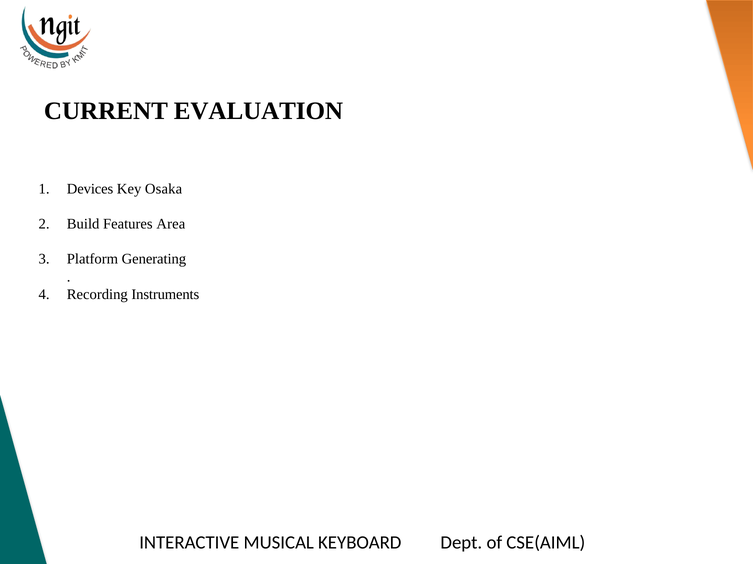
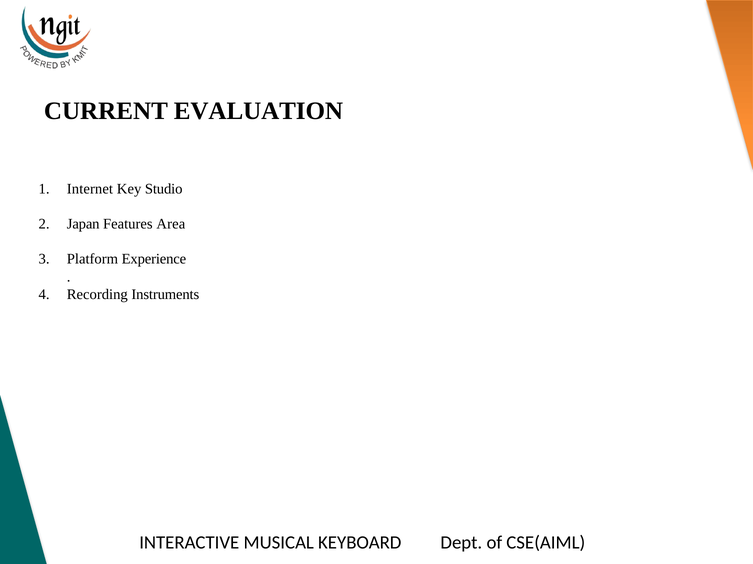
Devices: Devices -> Internet
Osaka: Osaka -> Studio
Build: Build -> Japan
Generating: Generating -> Experience
